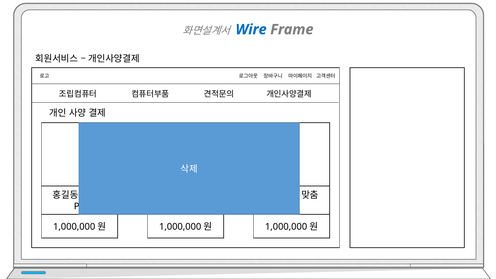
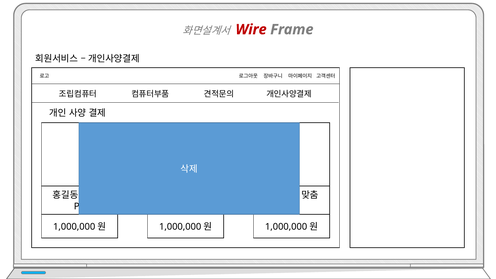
Wire colour: blue -> red
